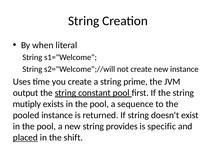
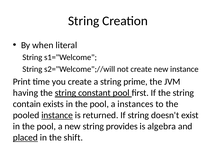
Uses: Uses -> Print
output: output -> having
mutiply: mutiply -> contain
sequence: sequence -> instances
instance at (57, 115) underline: none -> present
specific: specific -> algebra
